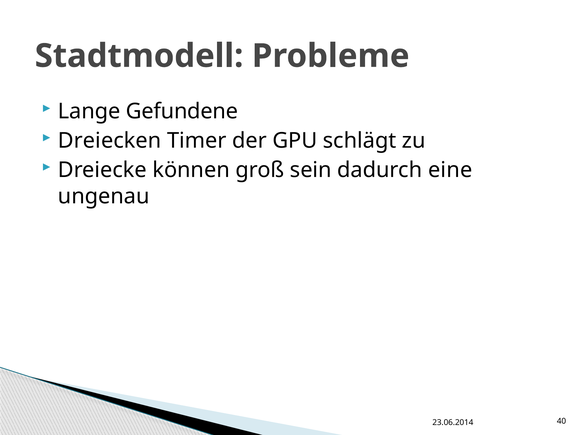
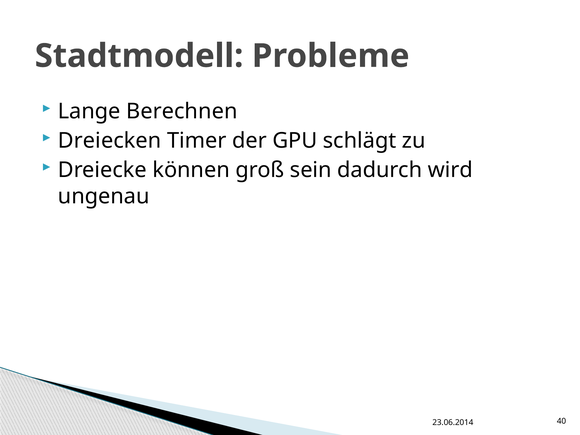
Gefundene: Gefundene -> Berechnen
eine: eine -> wird
